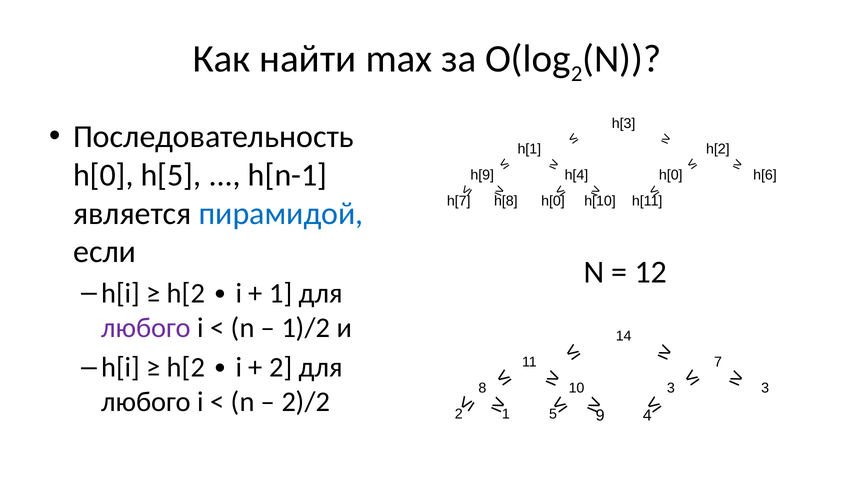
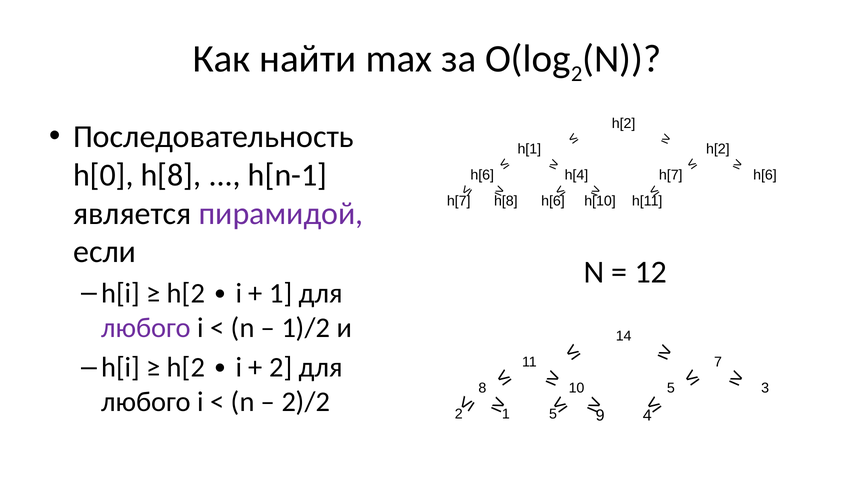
h[3 at (624, 123): h[3 -> h[2
h[0 h[5: h[5 -> h[8
h[9 at (482, 175): h[9 -> h[6
h[4 h[0: h[0 -> h[7
h[8 h[0: h[0 -> h[6
пирамидой colour: blue -> purple
10 3: 3 -> 5
